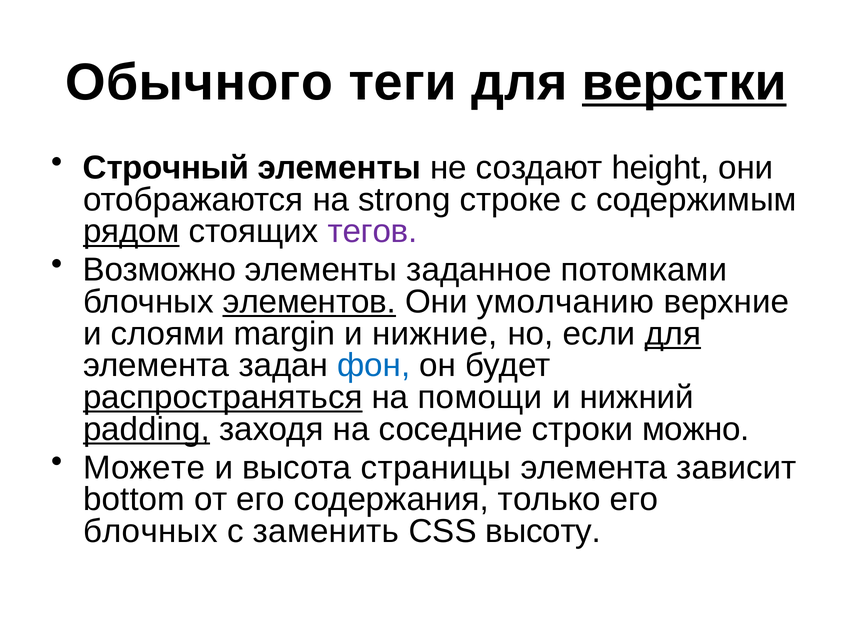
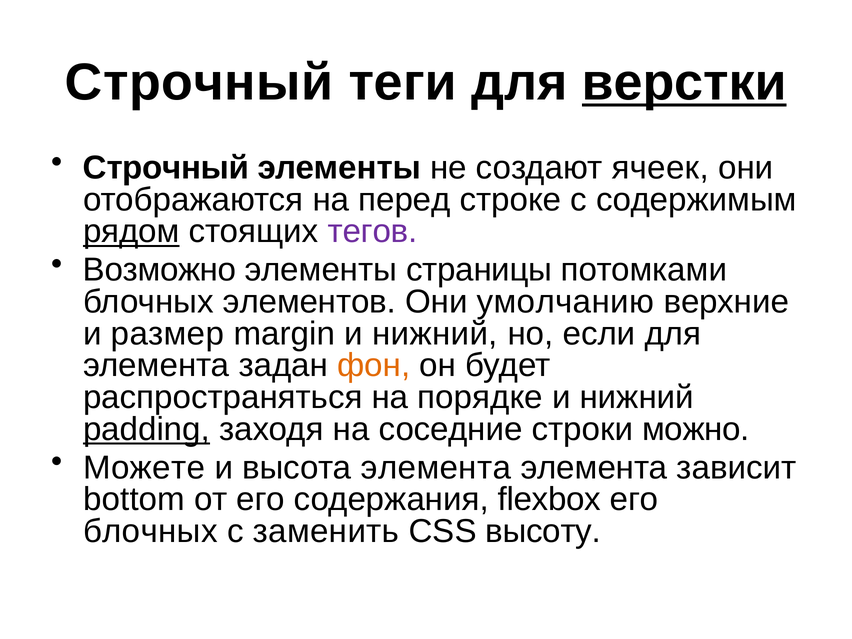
Обычного at (199, 82): Обычного -> Строчный
height: height -> ячеек
strong: strong -> перед
заданное: заданное -> страницы
элементов underline: present -> none
слоями: слоями -> размер
margin и нижние: нижние -> нижний
для at (673, 334) underline: present -> none
фон colour: blue -> orange
распространяться underline: present -> none
помощи: помощи -> порядке
высота страницы: страницы -> элемента
только: только -> flexbox
